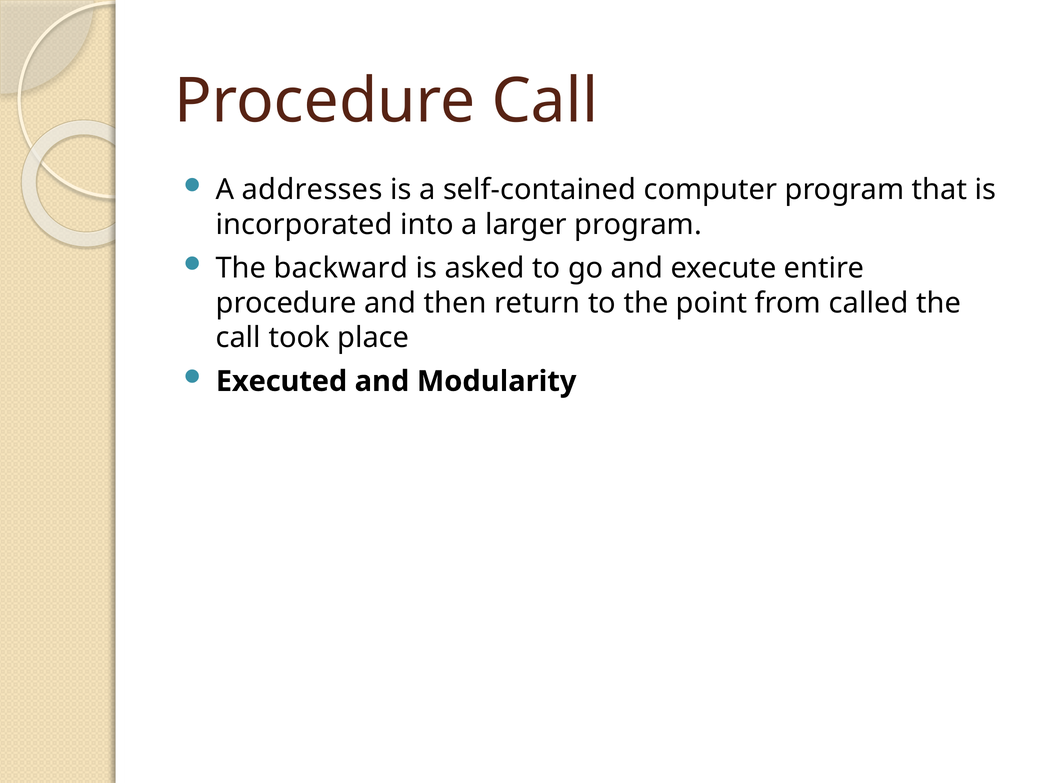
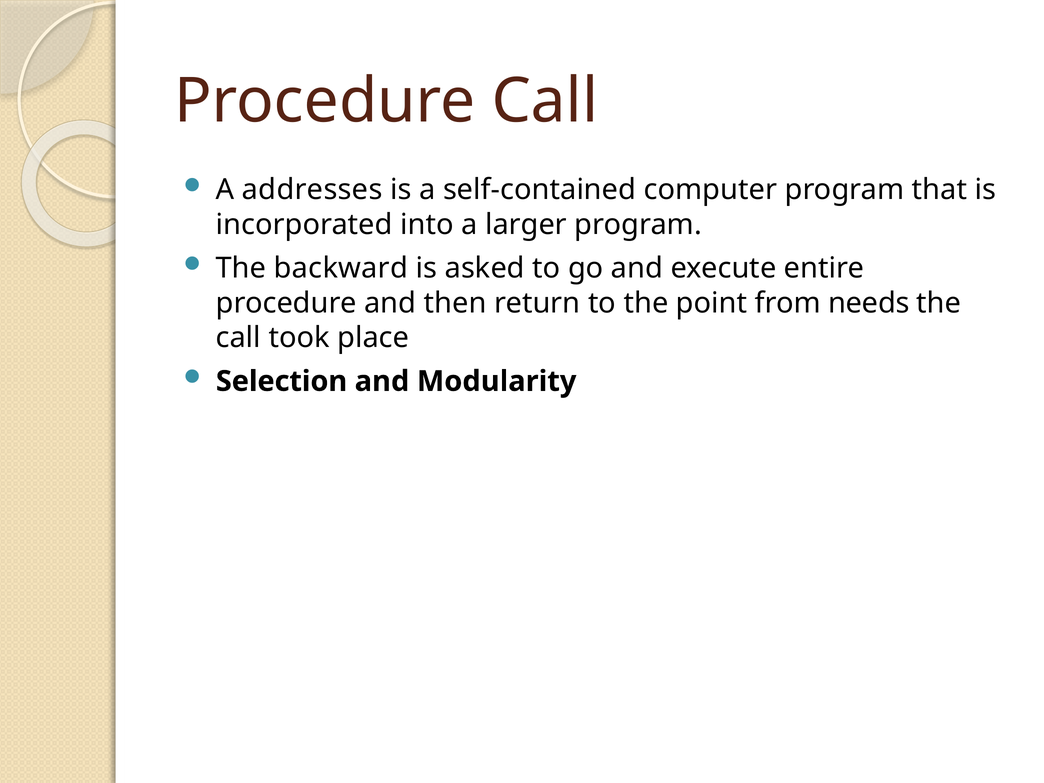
called: called -> needs
Executed: Executed -> Selection
